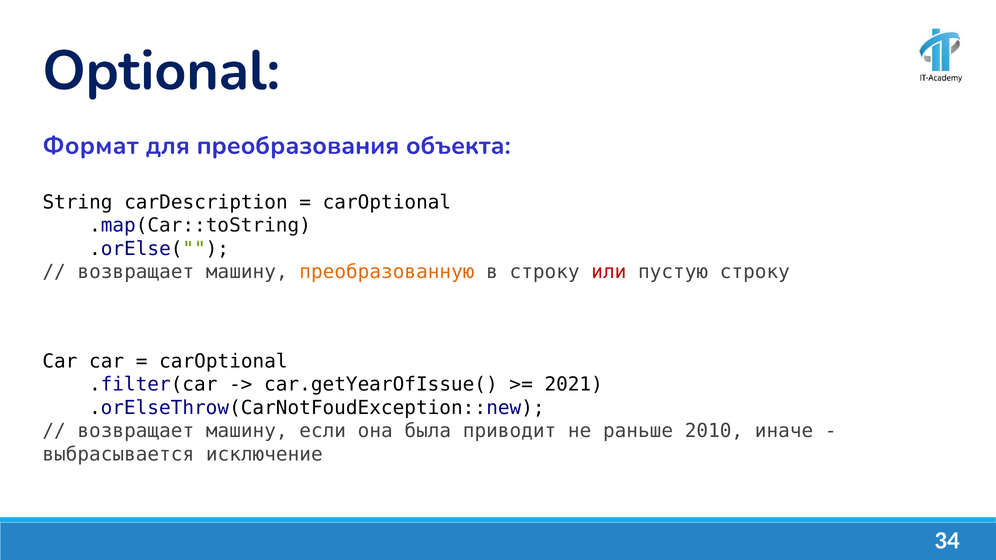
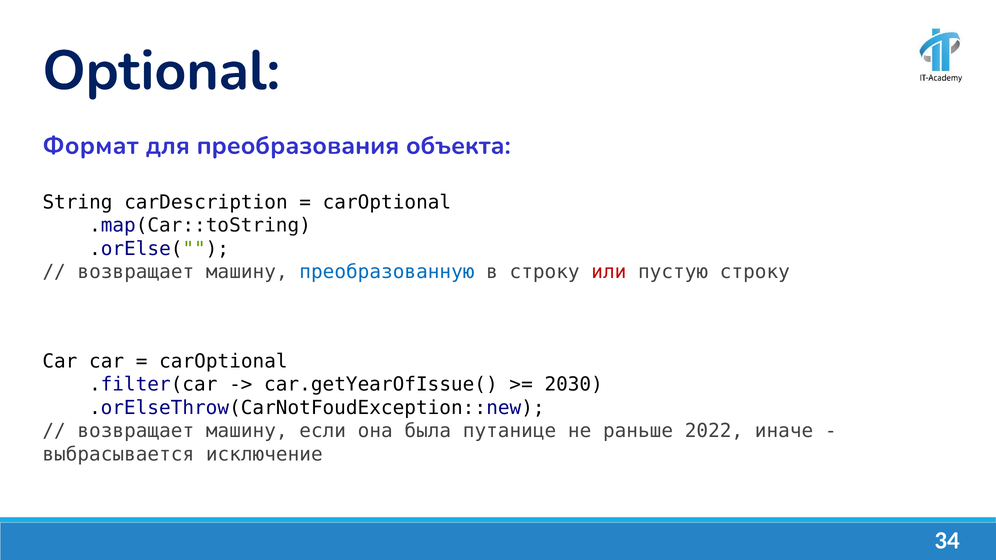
преобразованную colour: orange -> blue
2021: 2021 -> 2030
приводит: приводит -> путанице
2010: 2010 -> 2022
